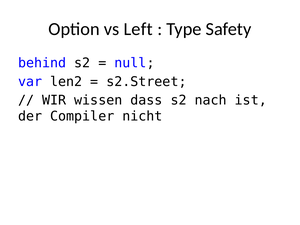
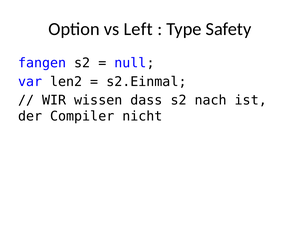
behind: behind -> fangen
s2.Street: s2.Street -> s2.Einmal
